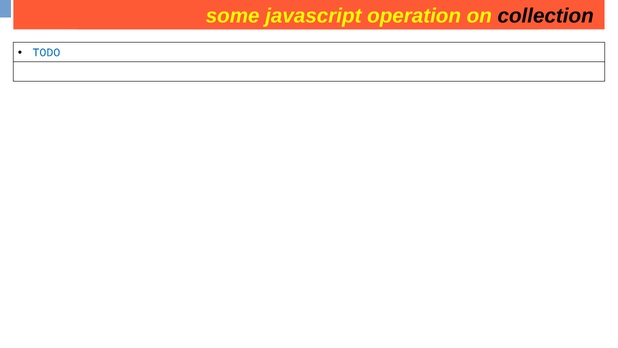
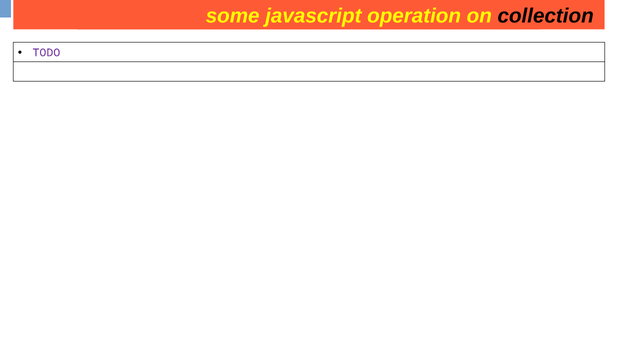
TODO colour: blue -> purple
